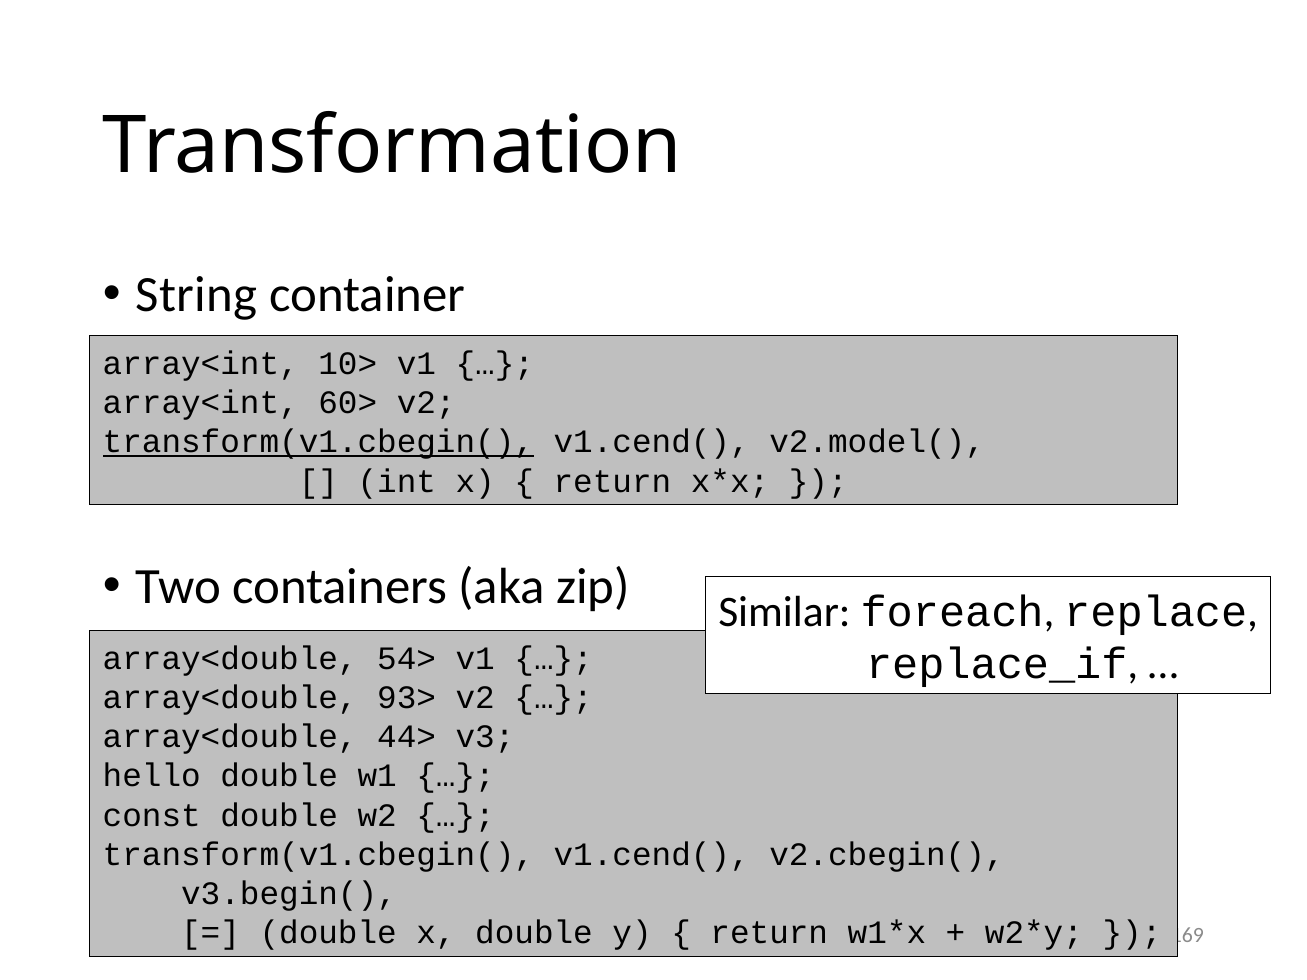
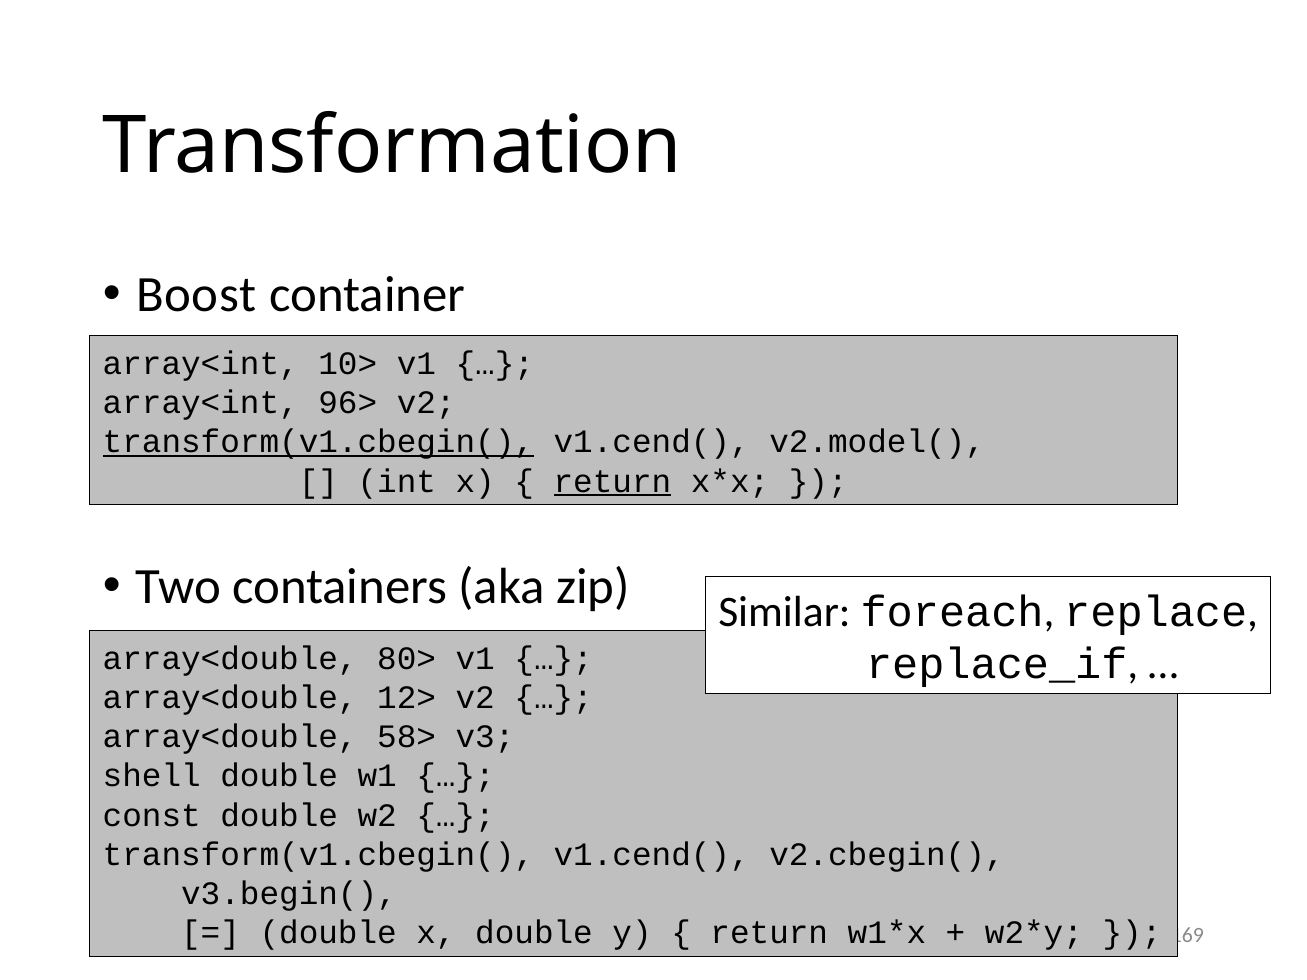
String: String -> Boost
60>: 60> -> 96>
return at (612, 481) underline: none -> present
54>: 54> -> 80>
93>: 93> -> 12>
44>: 44> -> 58>
hello: hello -> shell
